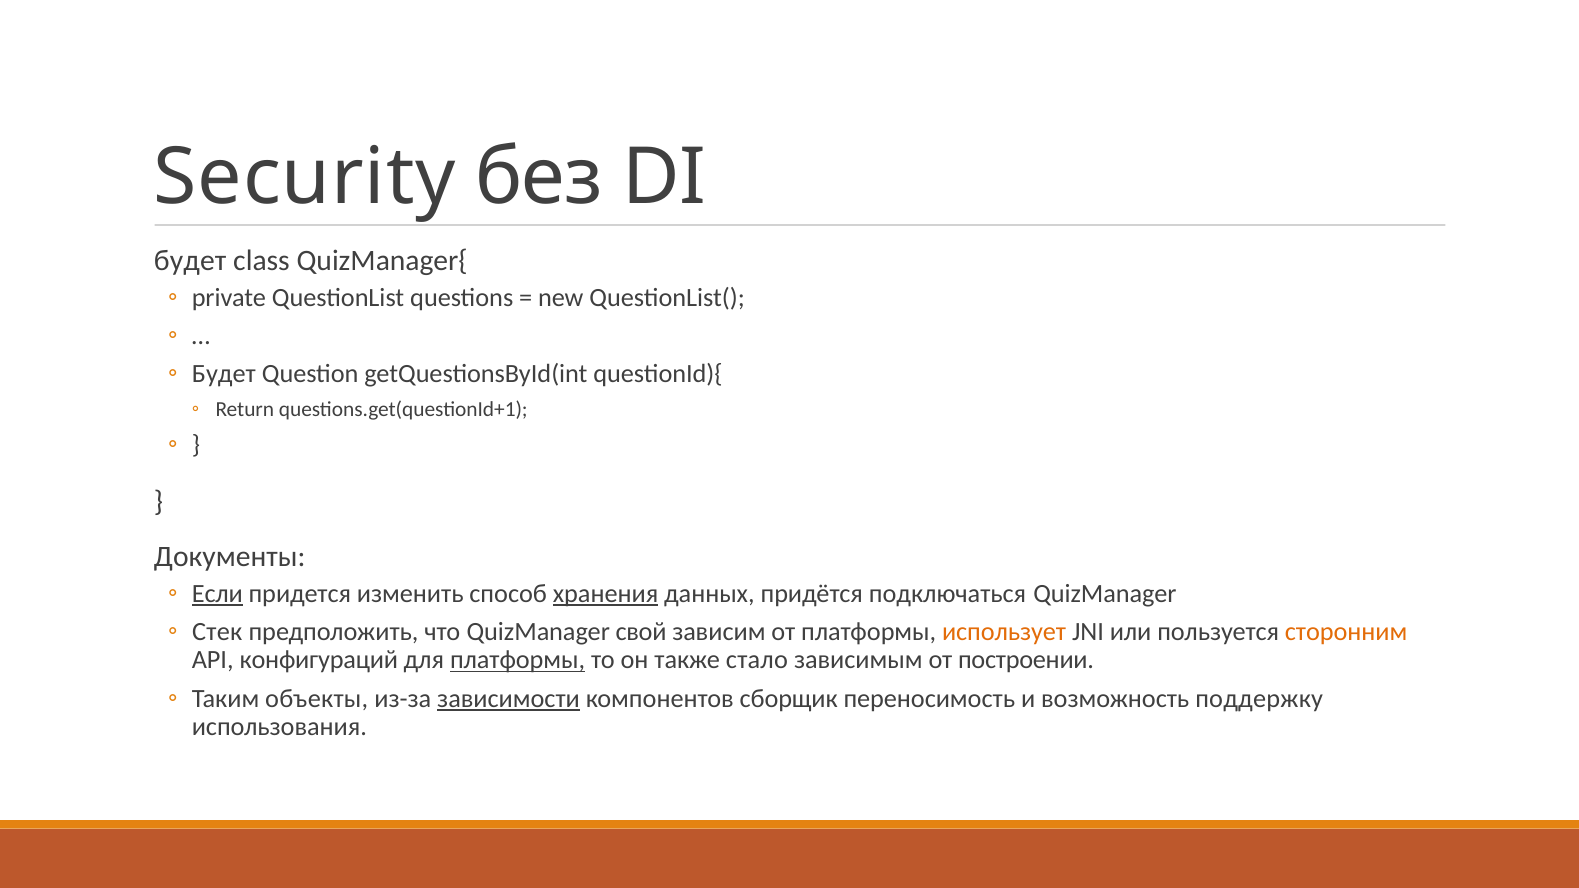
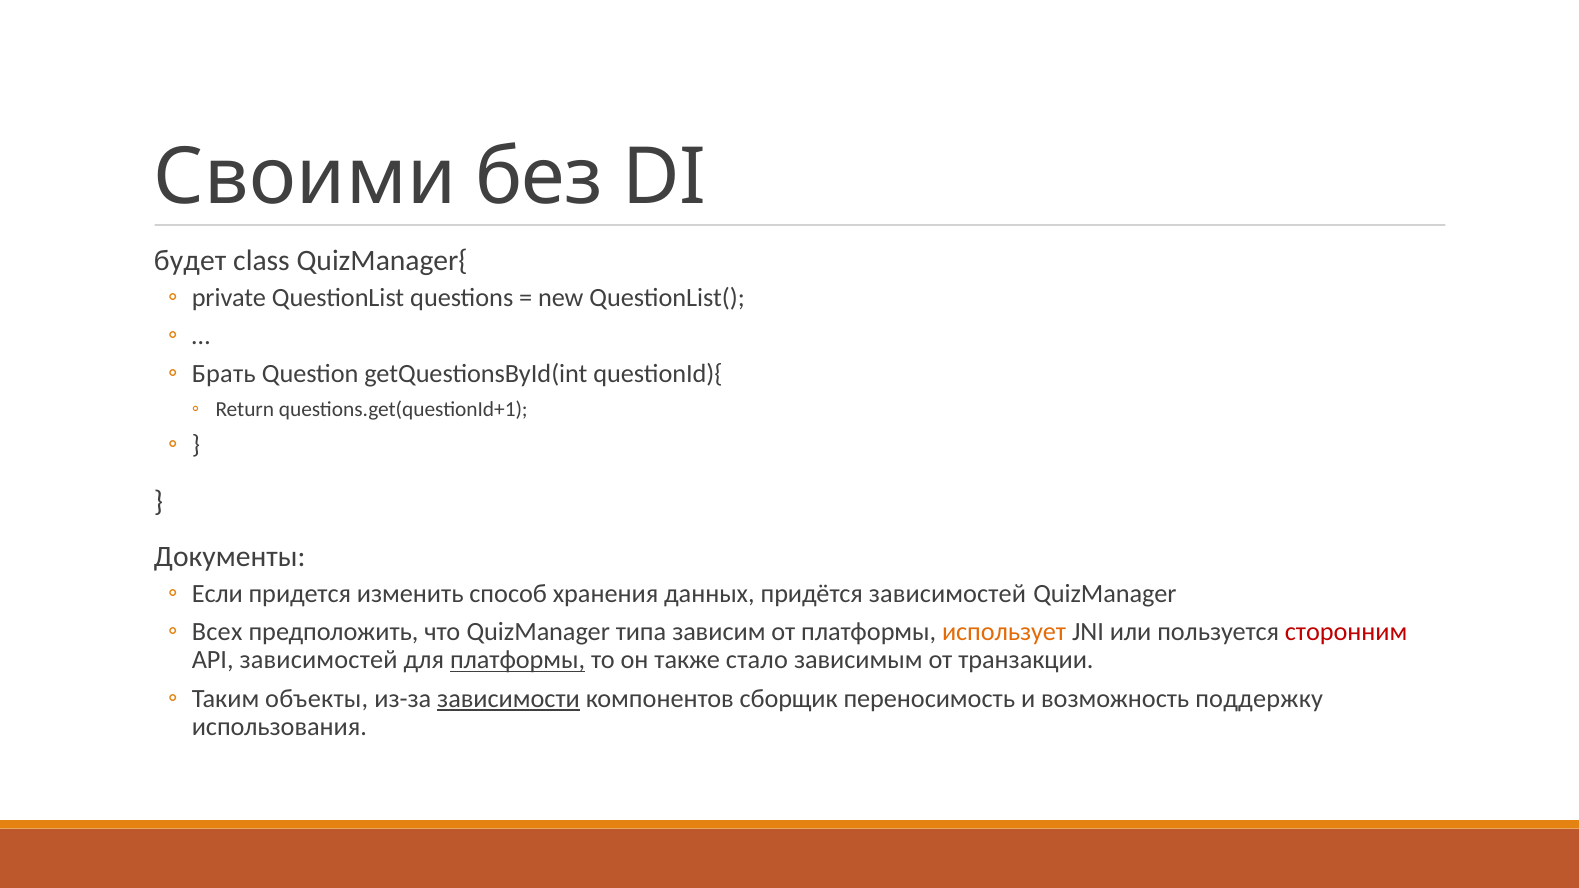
Security: Security -> Своими
Будет at (224, 374): Будет -> Брать
Если underline: present -> none
хранения underline: present -> none
придётся подключаться: подключаться -> зависимостей
Стек: Стек -> Всех
свой: свой -> типа
сторонним colour: orange -> red
API конфигураций: конфигураций -> зависимостей
построении: построении -> транзакции
